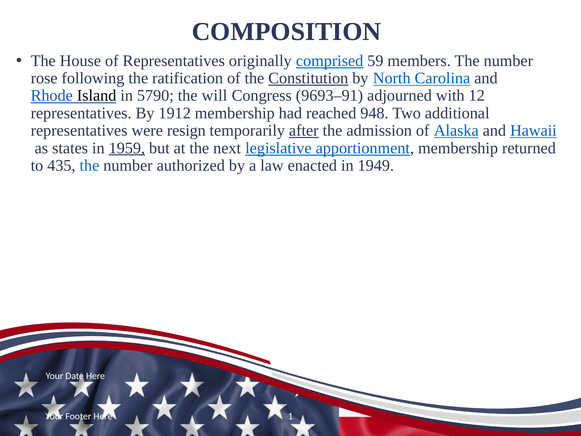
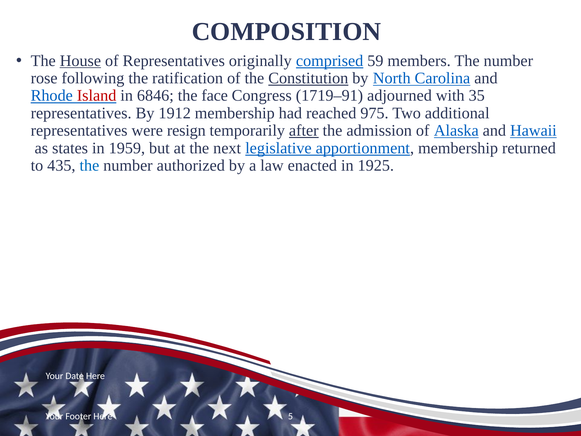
House underline: none -> present
Island colour: black -> red
5790: 5790 -> 6846
will: will -> face
9693–91: 9693–91 -> 1719–91
12: 12 -> 35
948: 948 -> 975
1959 underline: present -> none
1949: 1949 -> 1925
1: 1 -> 5
